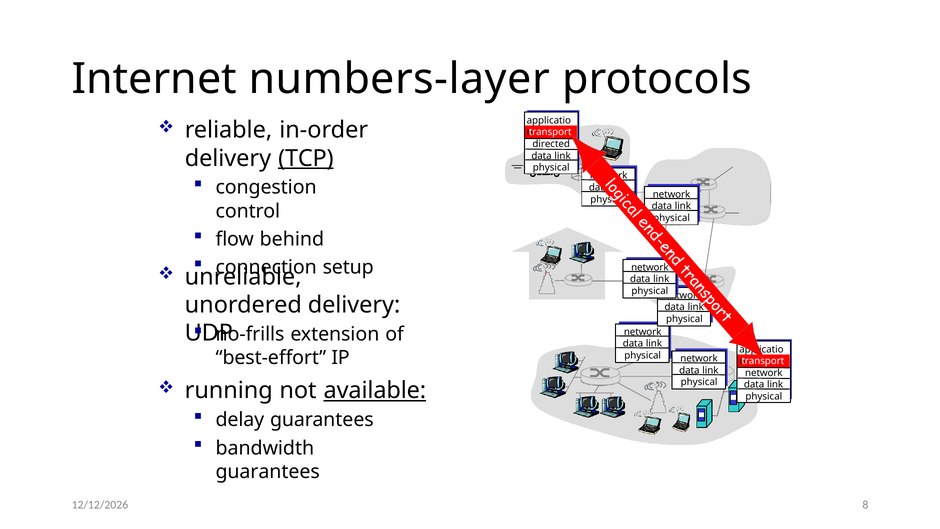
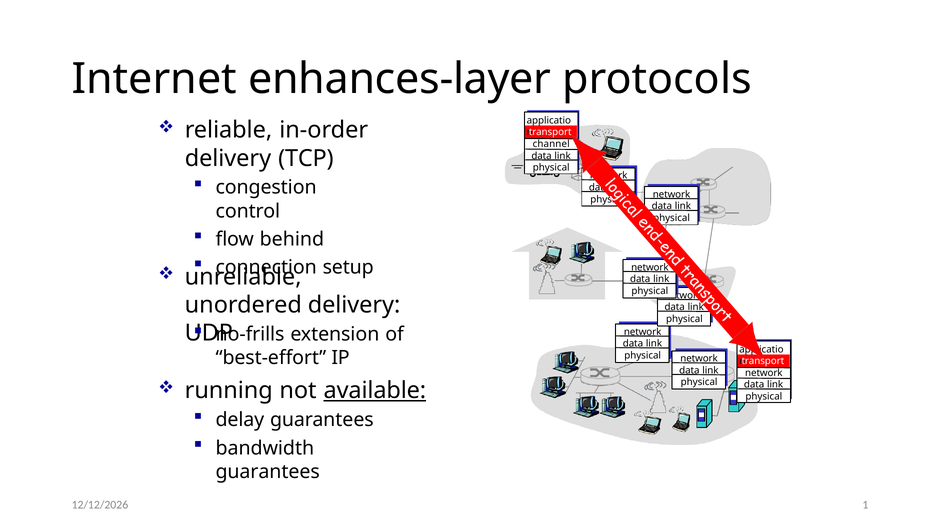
numbers-layer: numbers-layer -> enhances-layer
directed: directed -> channel
TCP underline: present -> none
8: 8 -> 1
